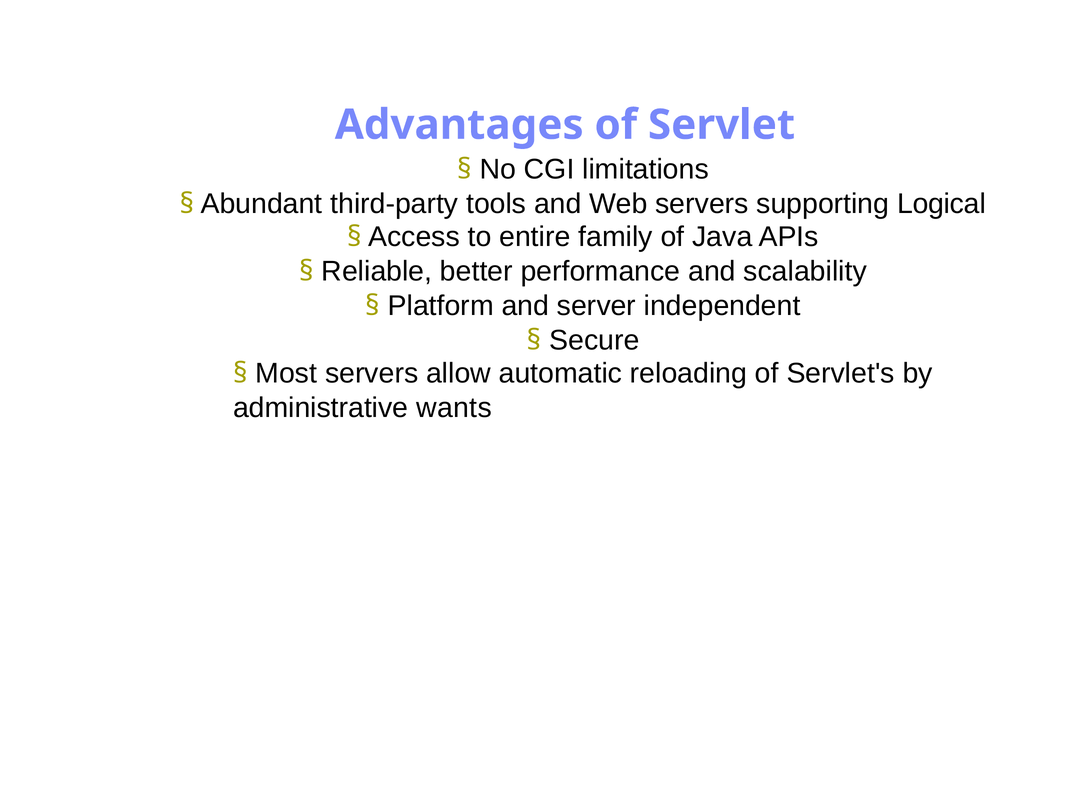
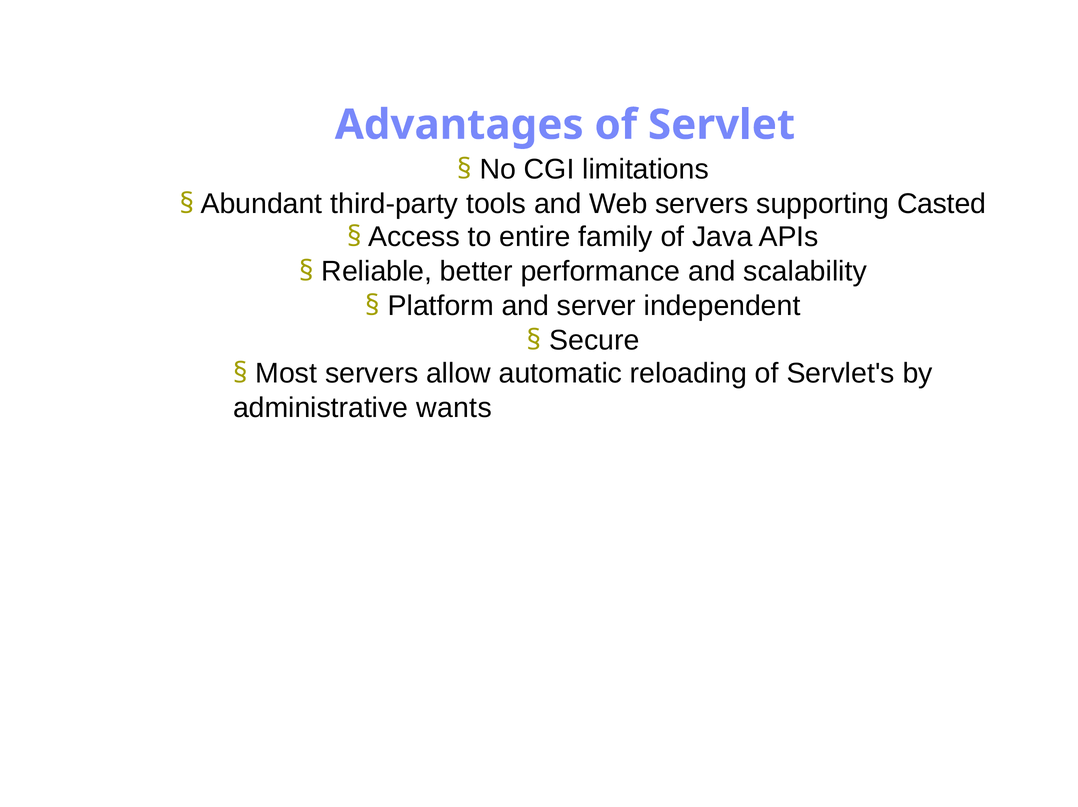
Logical: Logical -> Casted
